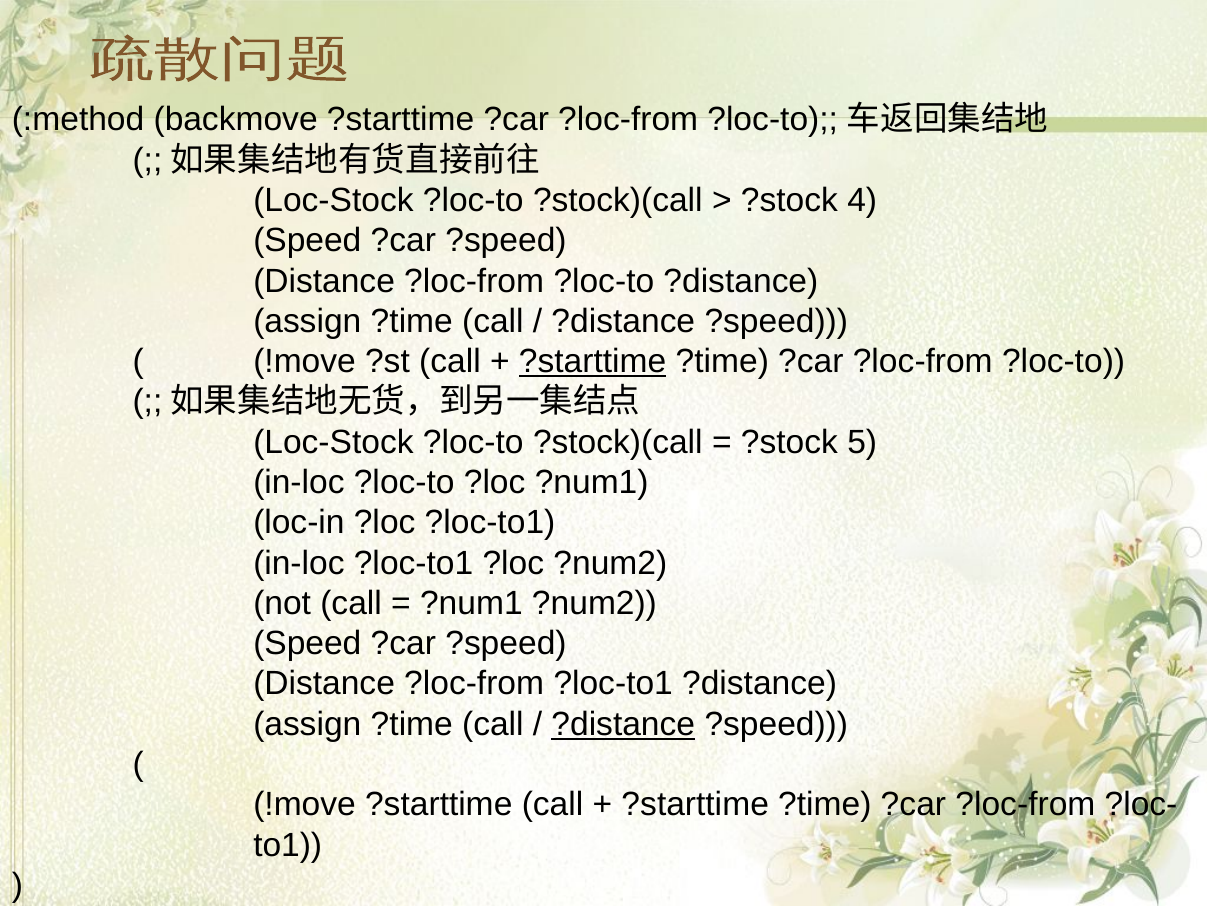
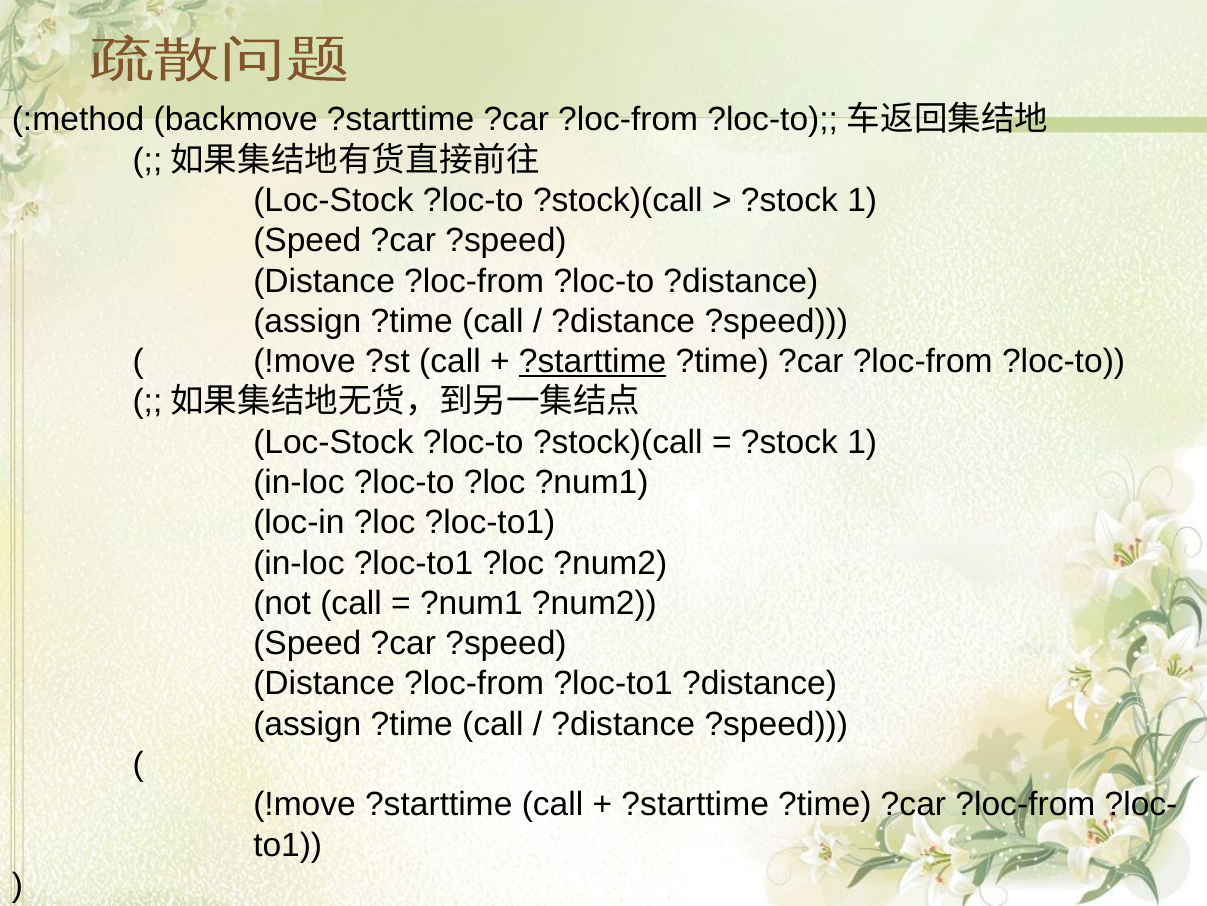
4 at (862, 200): 4 -> 1
5 at (862, 442): 5 -> 1
?distance at (623, 724) underline: present -> none
